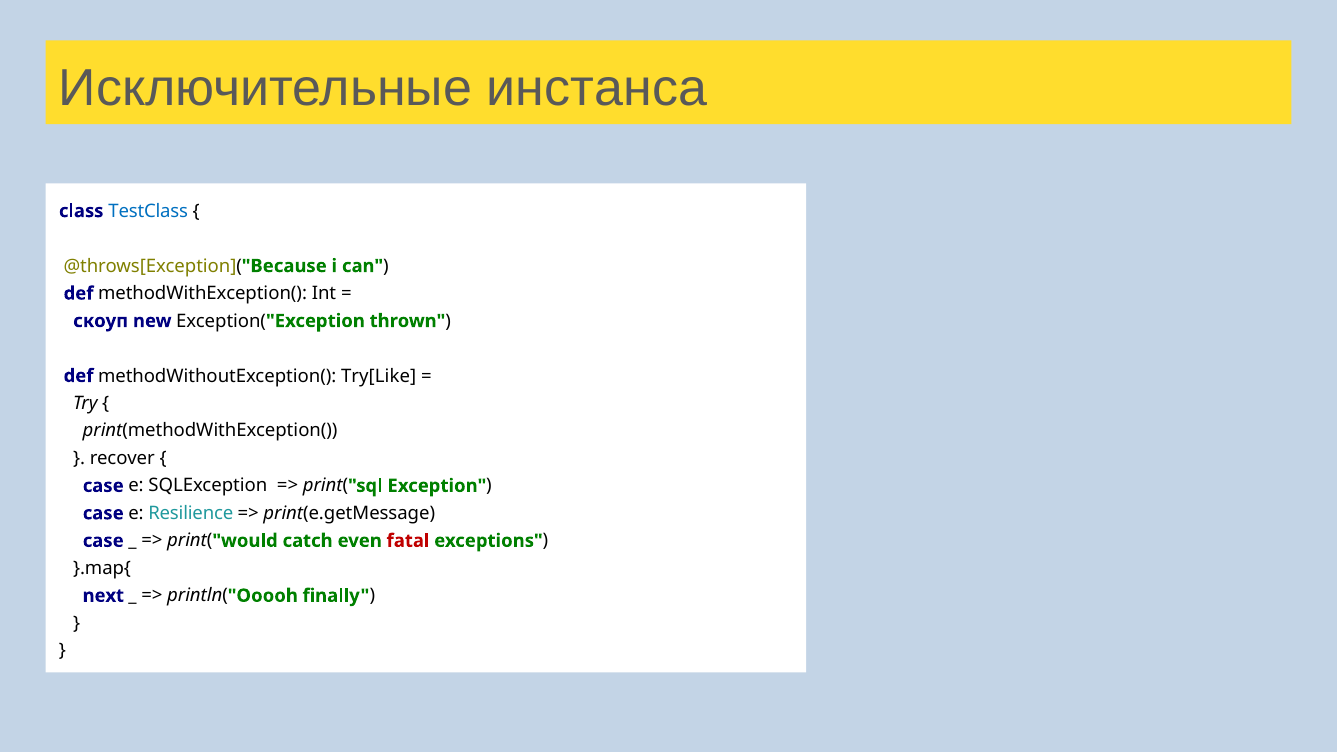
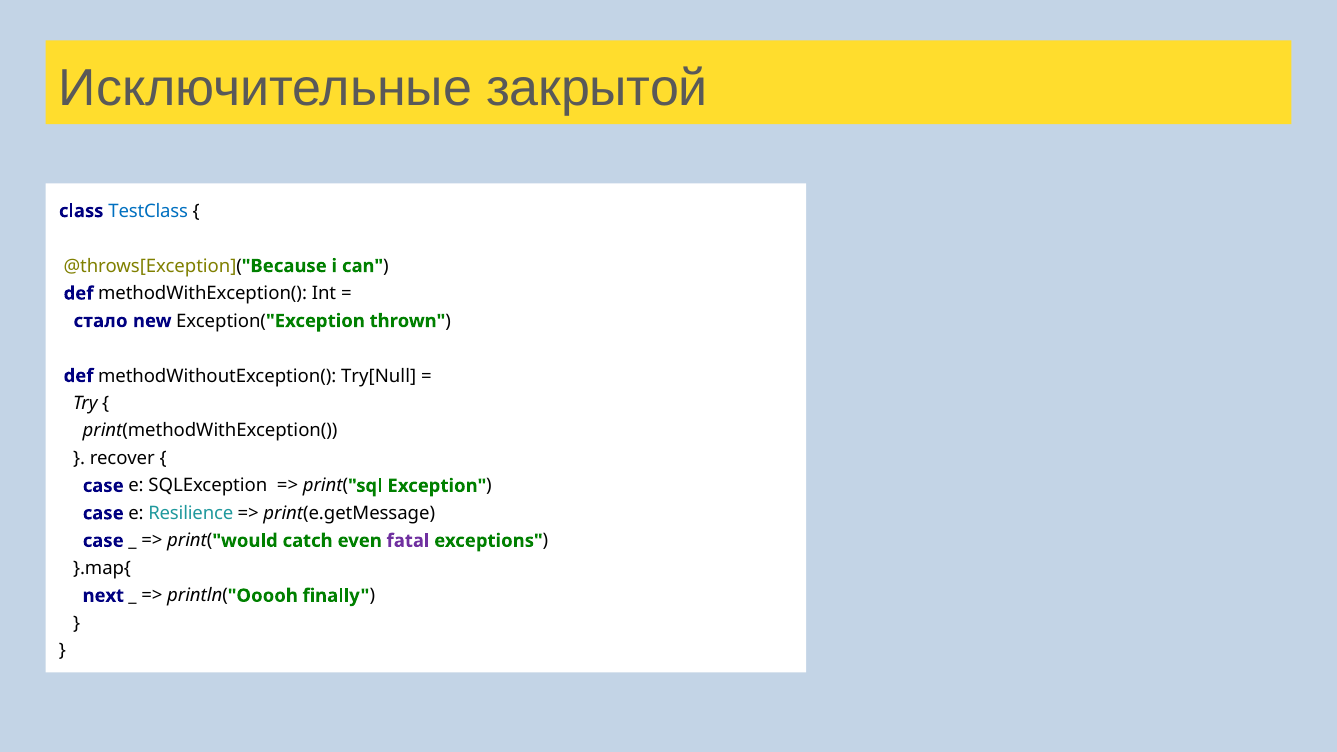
инстанса: инстанса -> закрытой
скоуп: скоуп -> стало
Try[Like: Try[Like -> Try[Null
fatal colour: red -> purple
